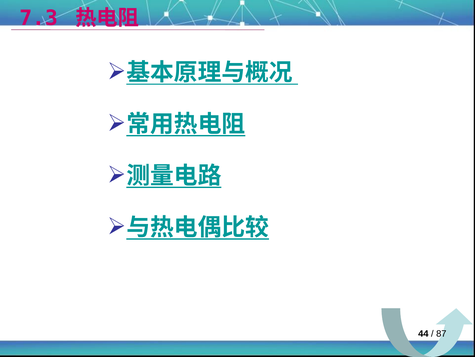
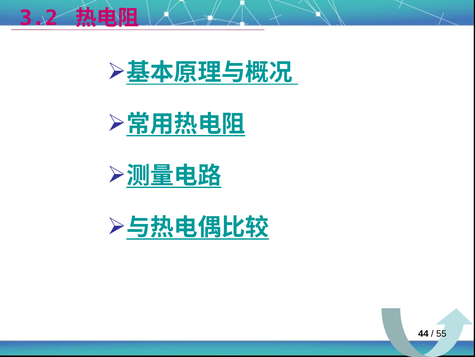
7.3: 7.3 -> 3.2
87: 87 -> 55
